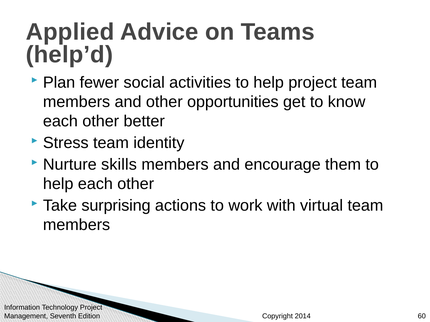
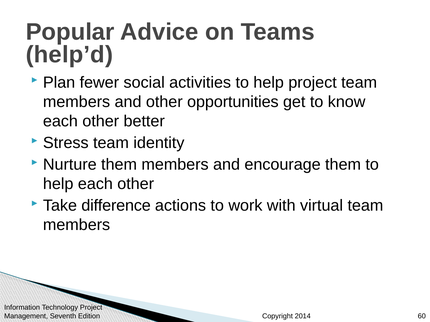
Applied: Applied -> Popular
Nurture skills: skills -> them
surprising: surprising -> difference
